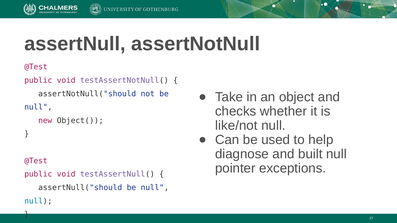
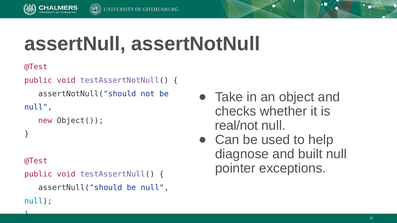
like/not: like/not -> real/not
